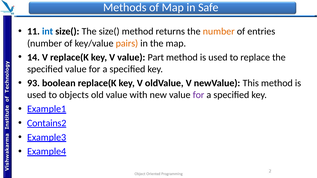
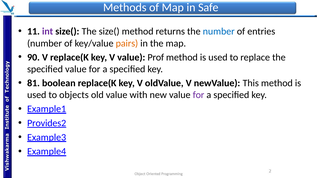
int colour: blue -> purple
number at (219, 31) colour: orange -> blue
14: 14 -> 90
Part: Part -> Prof
93: 93 -> 81
Contains2: Contains2 -> Provides2
